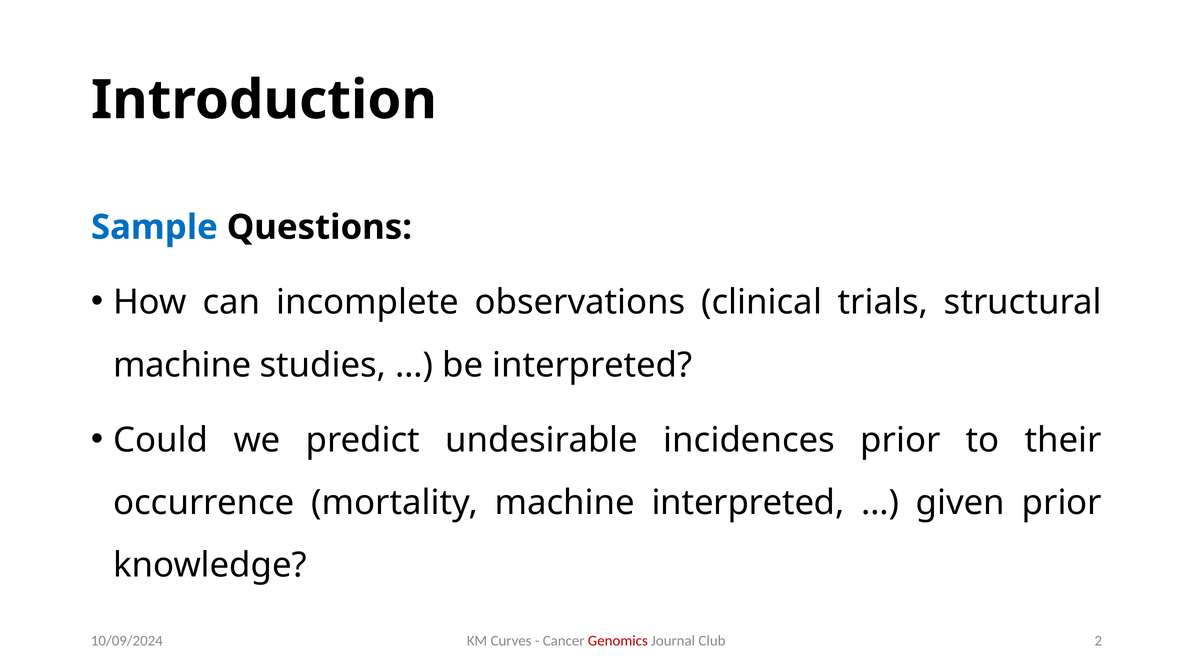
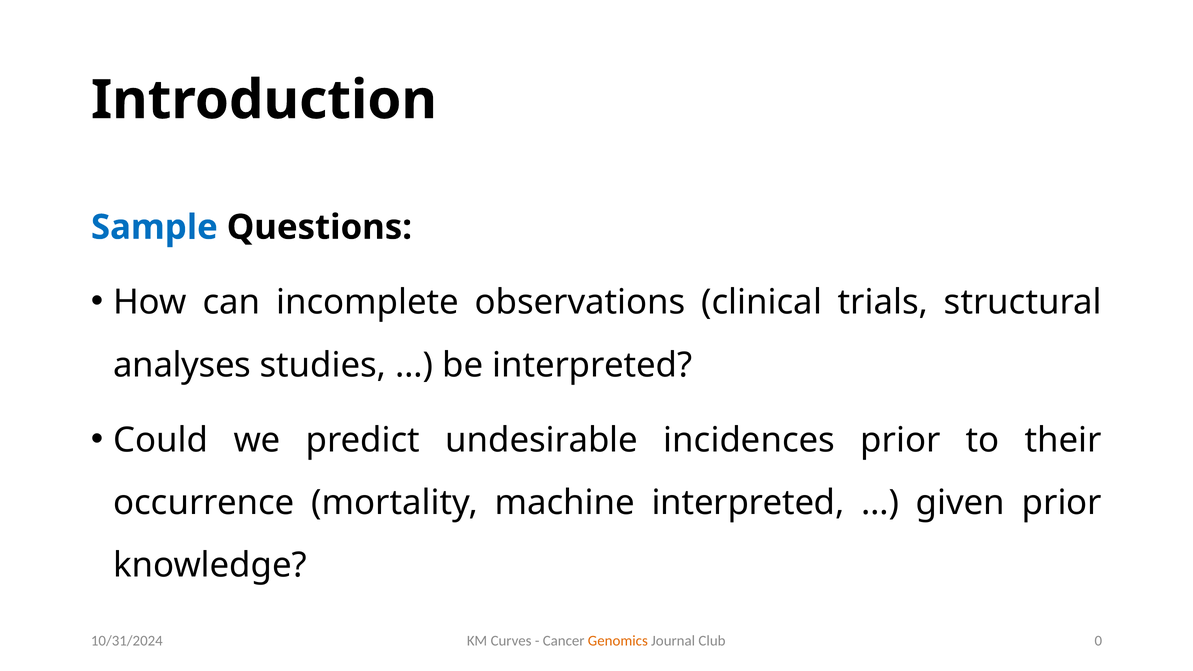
machine at (182, 365): machine -> analyses
Genomics colour: red -> orange
2: 2 -> 0
10/09/2024: 10/09/2024 -> 10/31/2024
